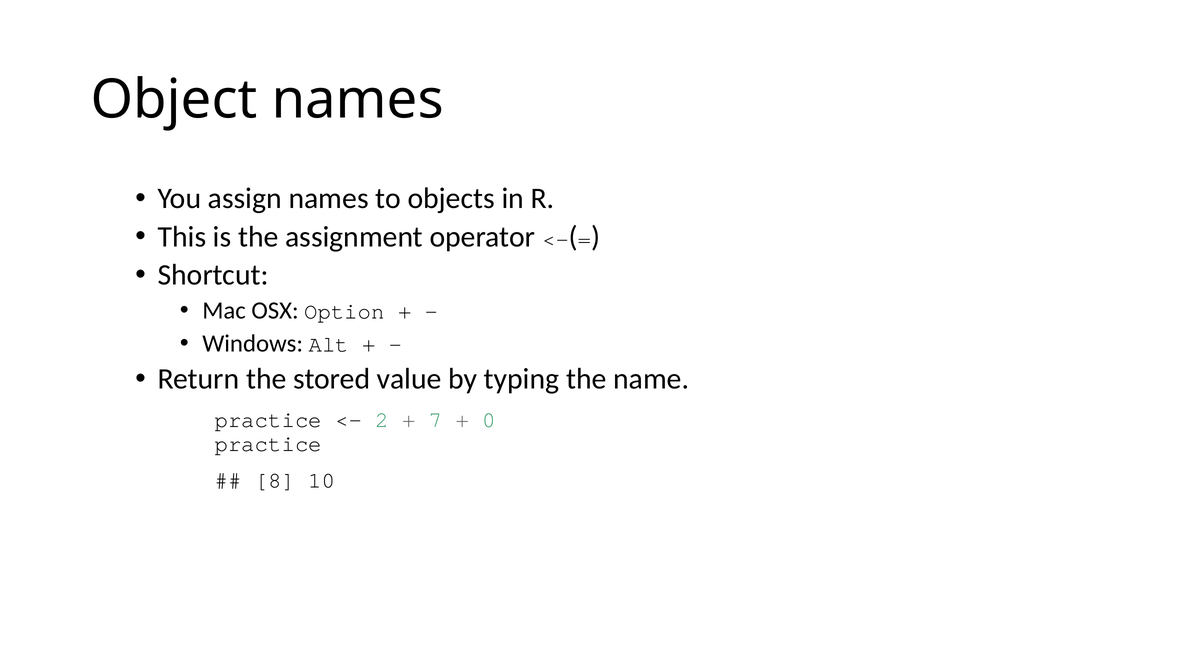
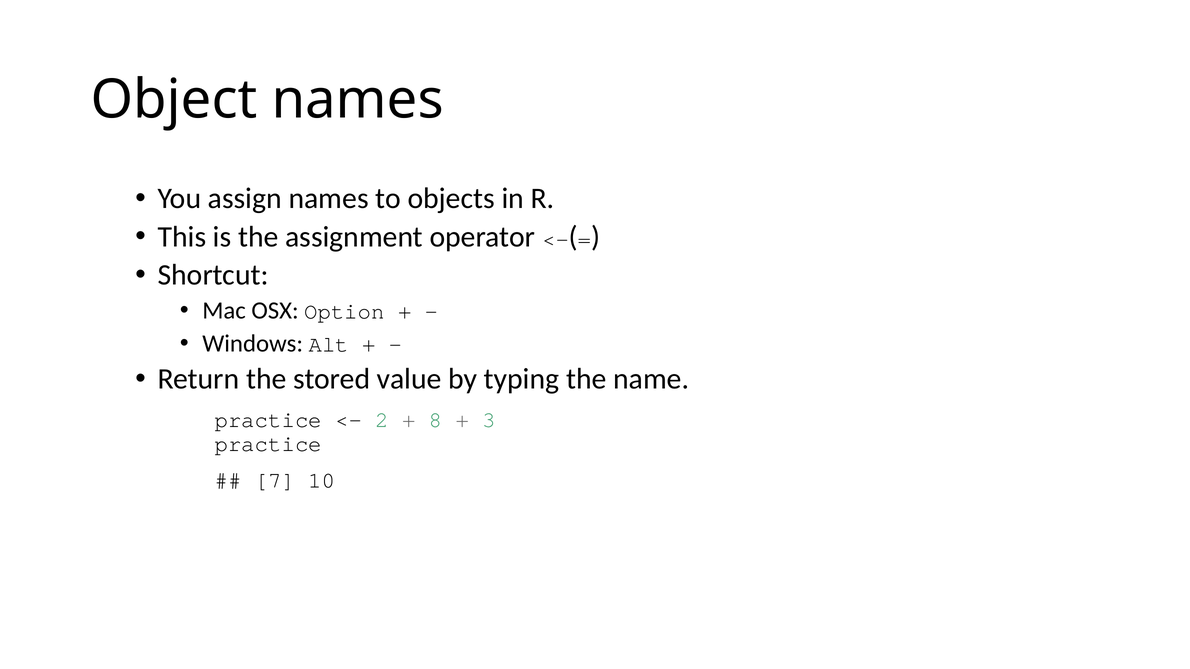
7: 7 -> 8
0: 0 -> 3
8: 8 -> 7
